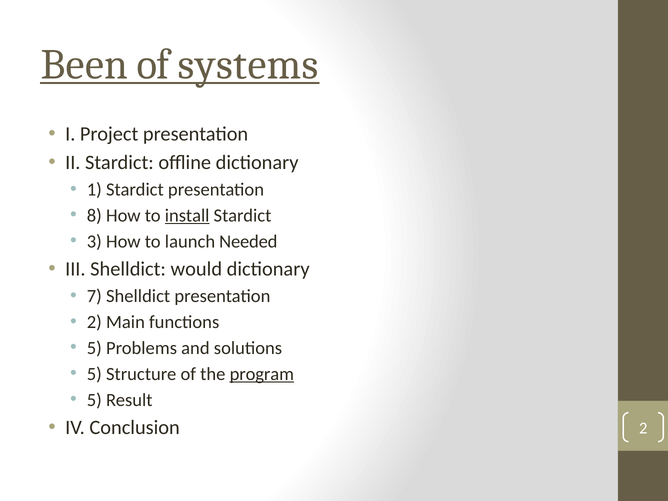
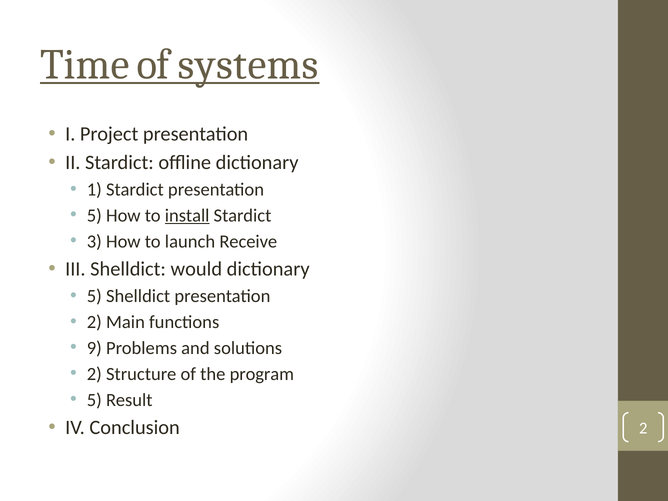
Been: Been -> Time
8 at (94, 215): 8 -> 5
Needed: Needed -> Receive
7 at (94, 296): 7 -> 5
5 at (94, 348): 5 -> 9
5 at (94, 374): 5 -> 2
program underline: present -> none
